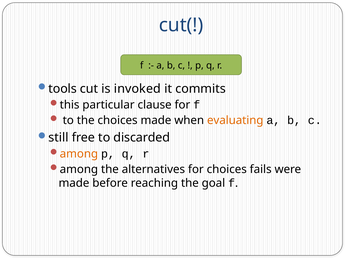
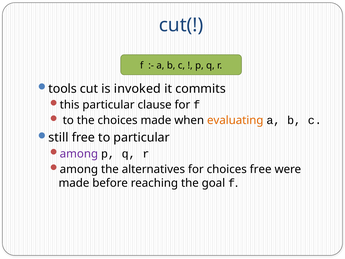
to discarded: discarded -> particular
among at (79, 154) colour: orange -> purple
choices fails: fails -> free
